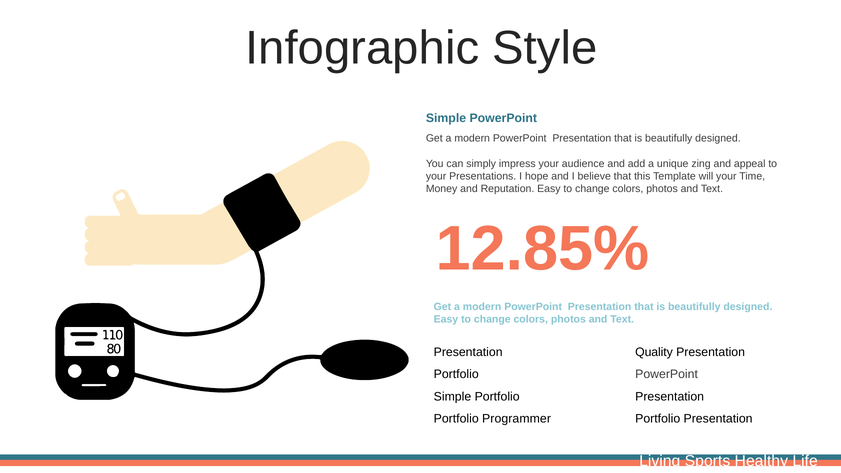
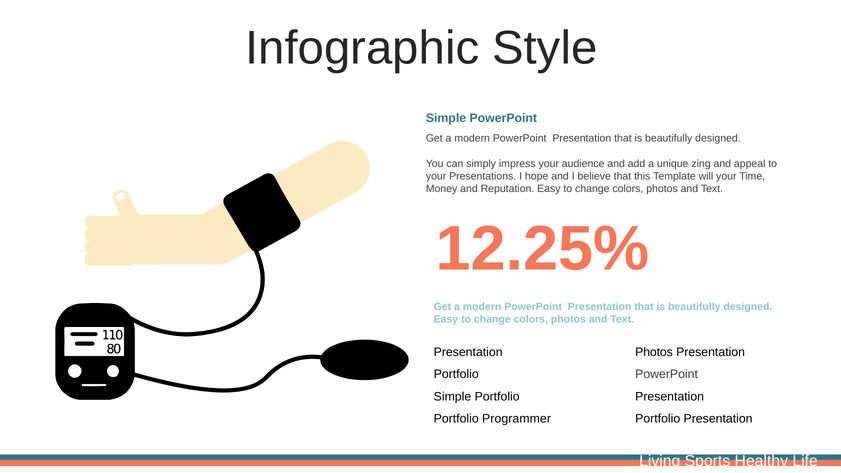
12.85%: 12.85% -> 12.25%
Quality at (654, 352): Quality -> Photos
